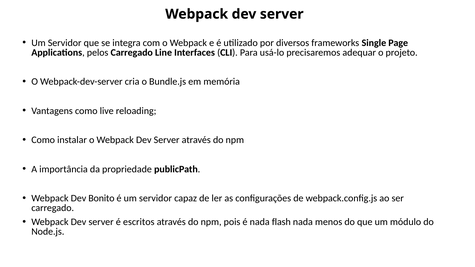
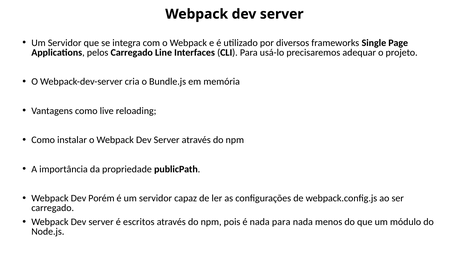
Bonito: Bonito -> Porém
nada flash: flash -> para
